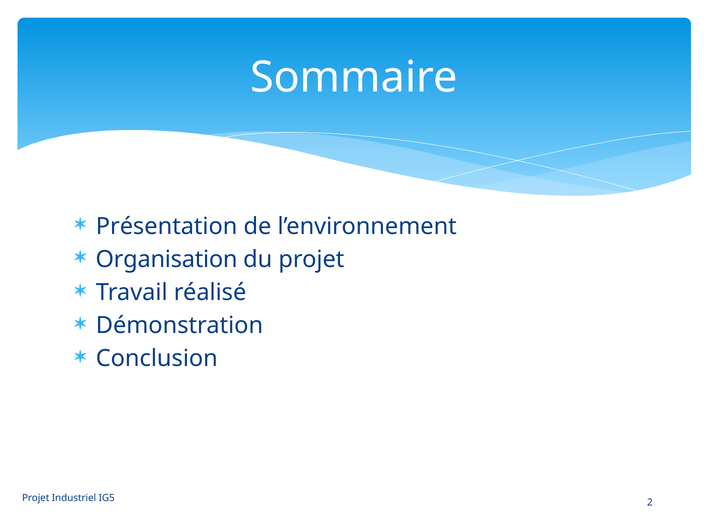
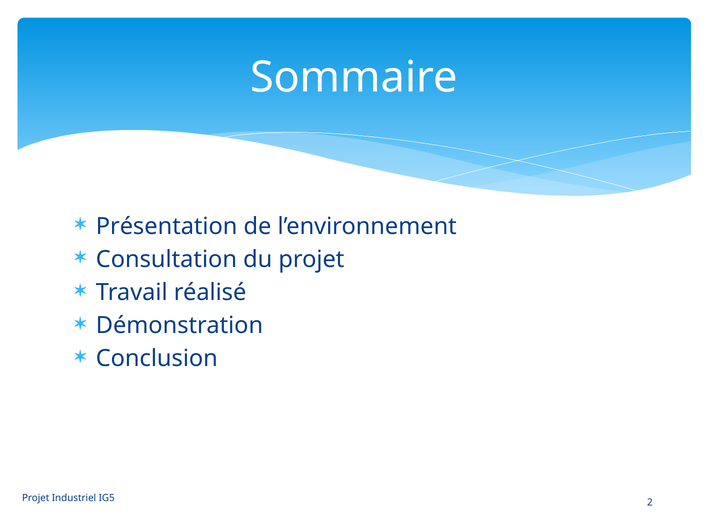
Organisation: Organisation -> Consultation
